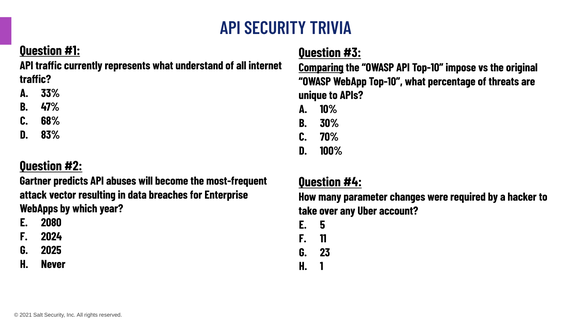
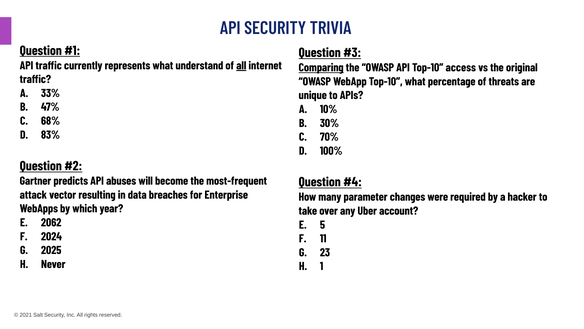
all at (241, 65) underline: none -> present
impose: impose -> access
2080: 2080 -> 2062
